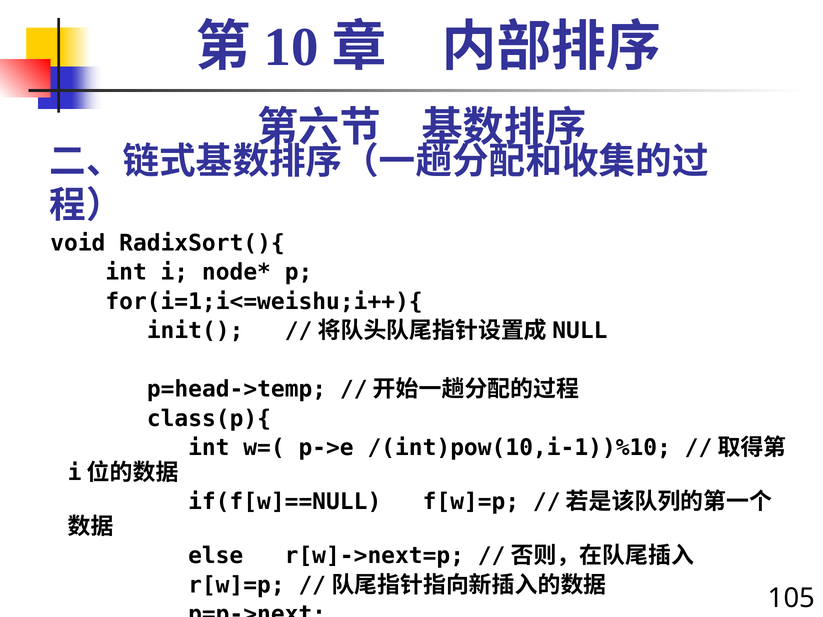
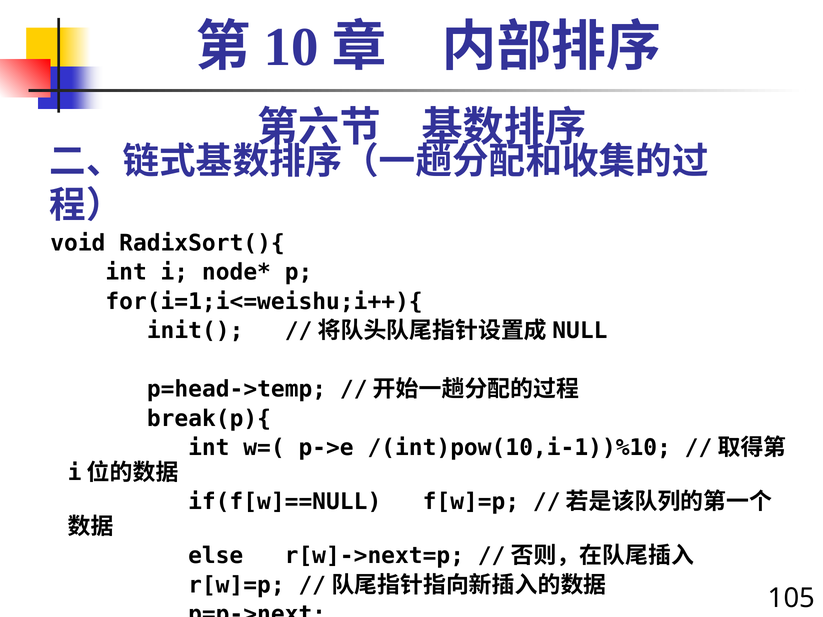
class(p){: class(p){ -> break(p){
